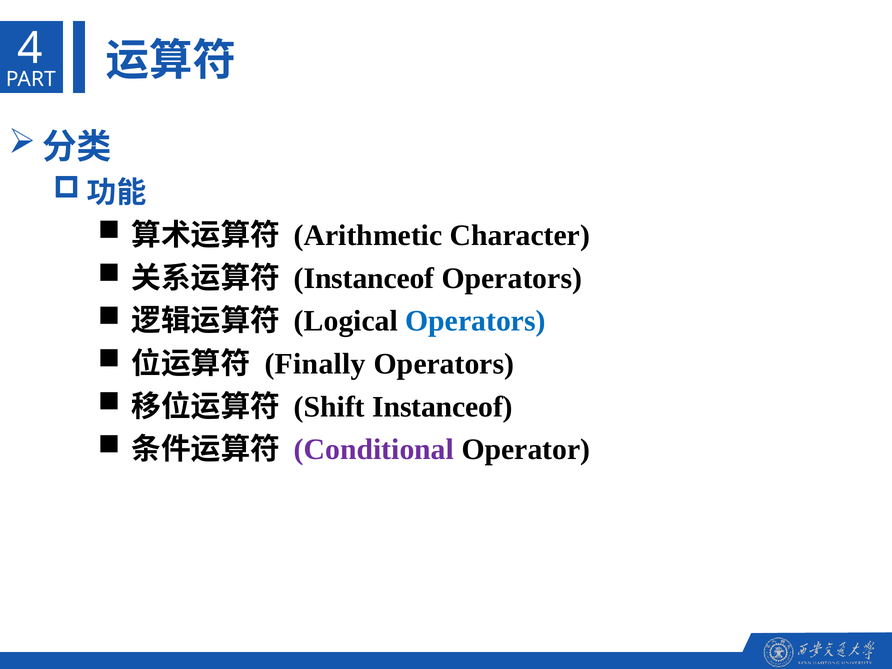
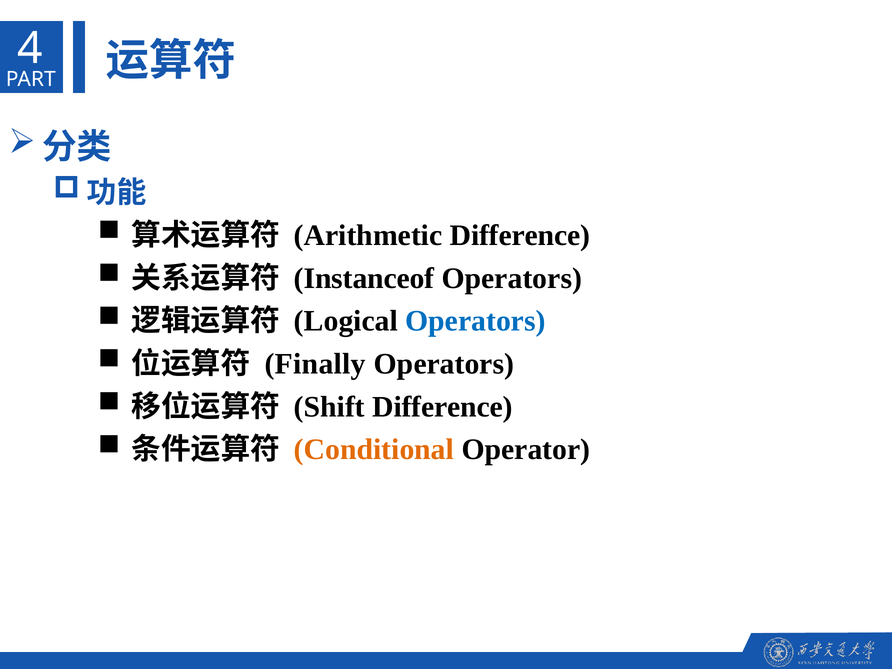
Arithmetic Character: Character -> Difference
Shift Instanceof: Instanceof -> Difference
Conditional colour: purple -> orange
